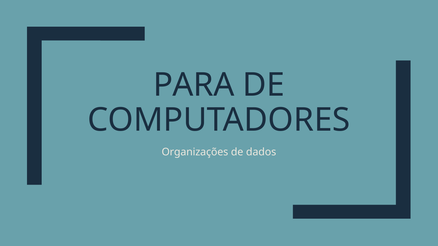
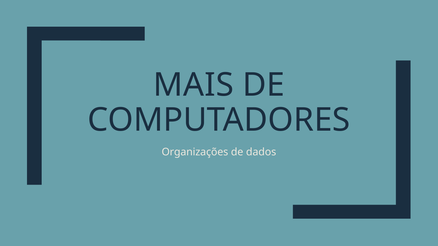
PARA: PARA -> MAIS
